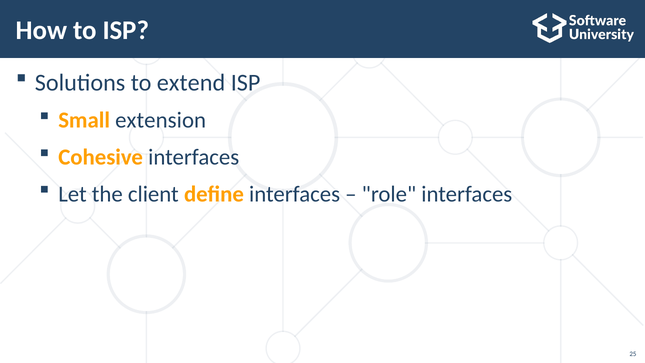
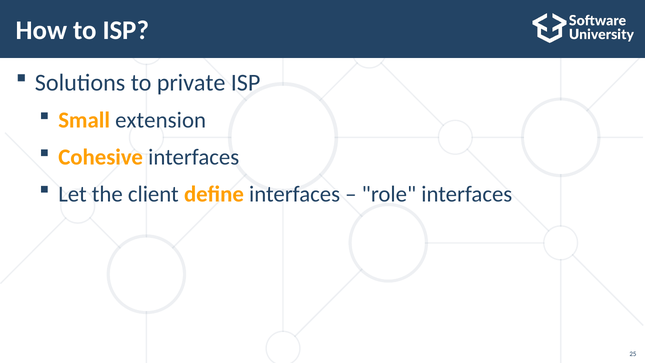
extend: extend -> private
